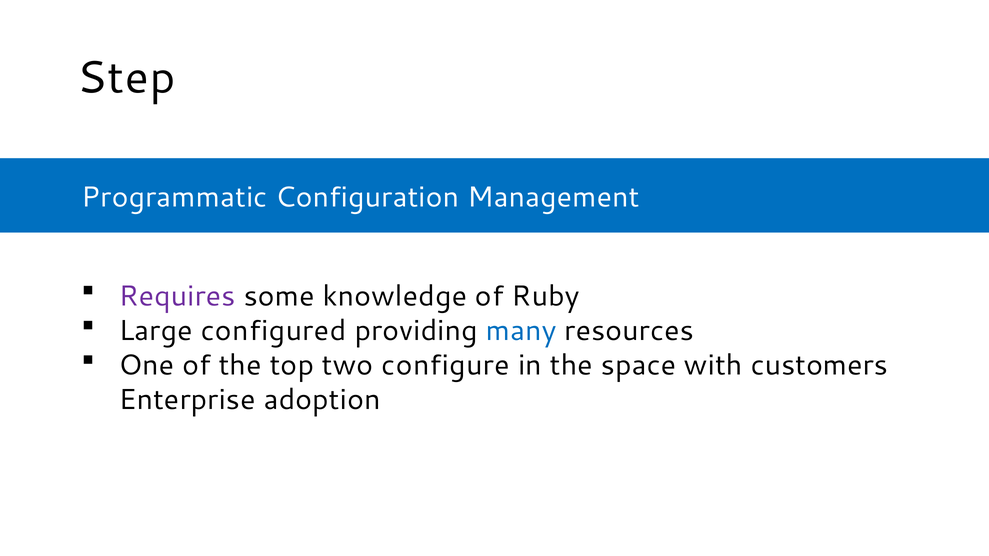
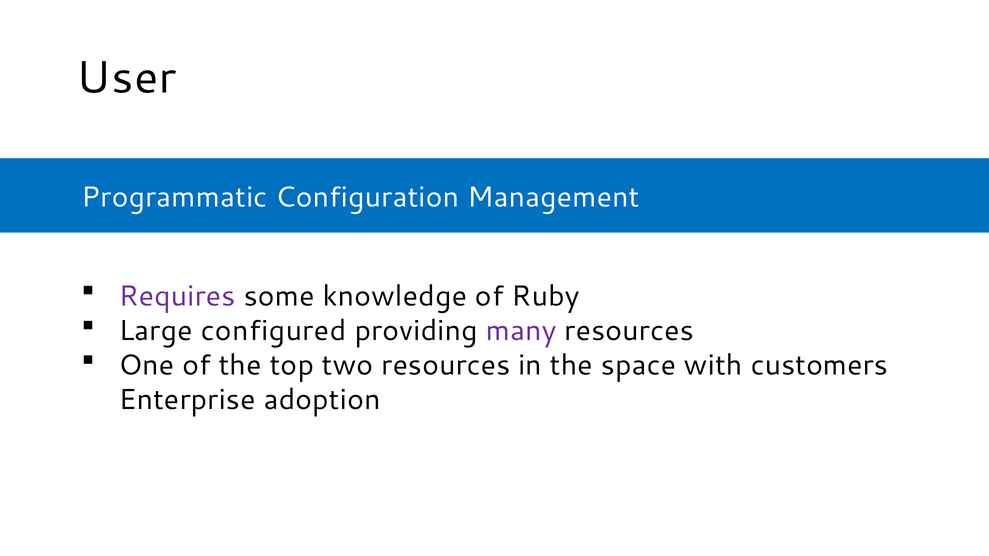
Step: Step -> User
many colour: blue -> purple
two configure: configure -> resources
